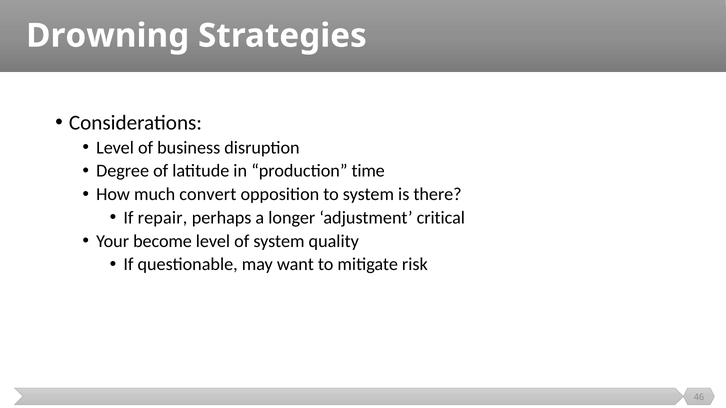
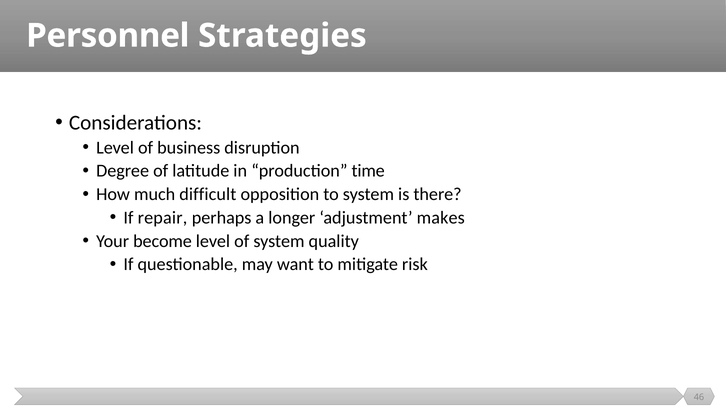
Drowning: Drowning -> Personnel
convert: convert -> difficult
critical: critical -> makes
